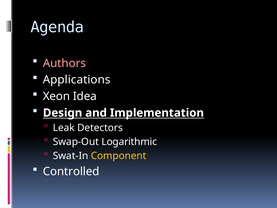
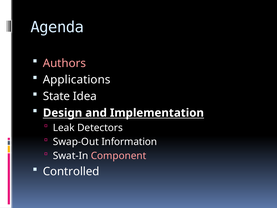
Xeon: Xeon -> State
Logarithmic: Logarithmic -> Information
Component colour: yellow -> pink
